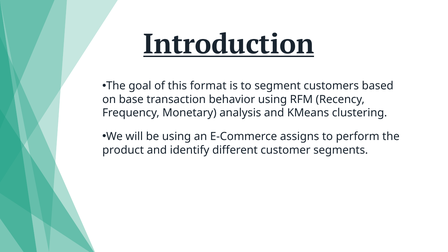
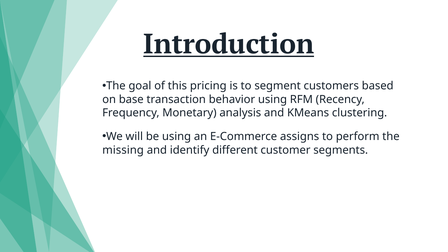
format: format -> pricing
product: product -> missing
